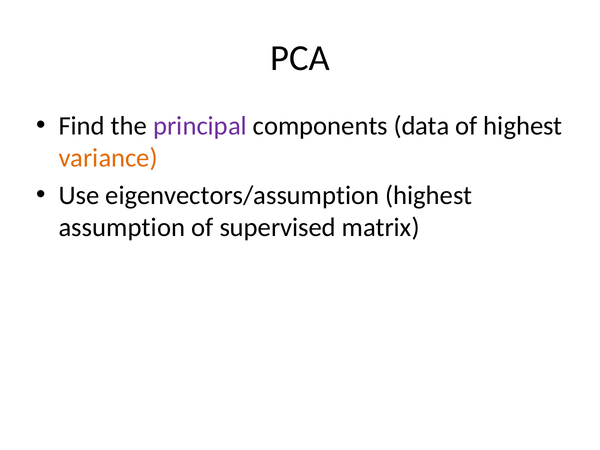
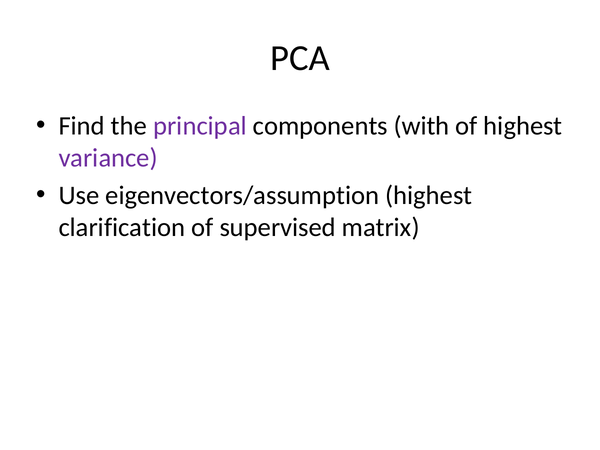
data: data -> with
variance colour: orange -> purple
assumption: assumption -> clarification
